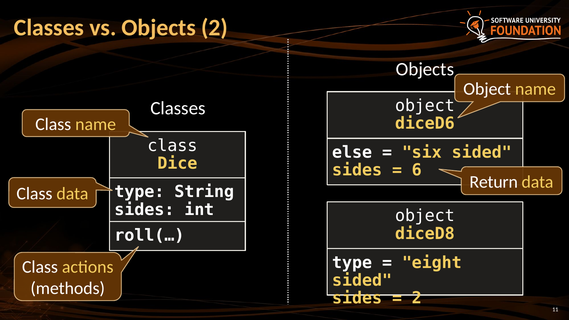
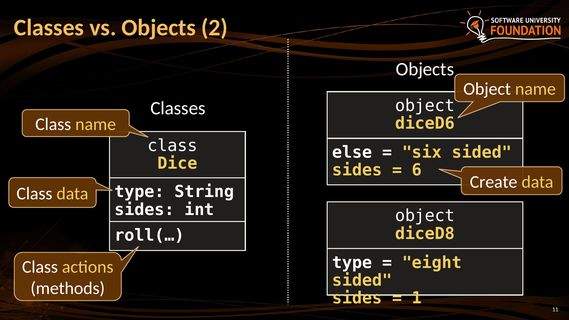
Return: Return -> Create
2 at (417, 298): 2 -> 1
